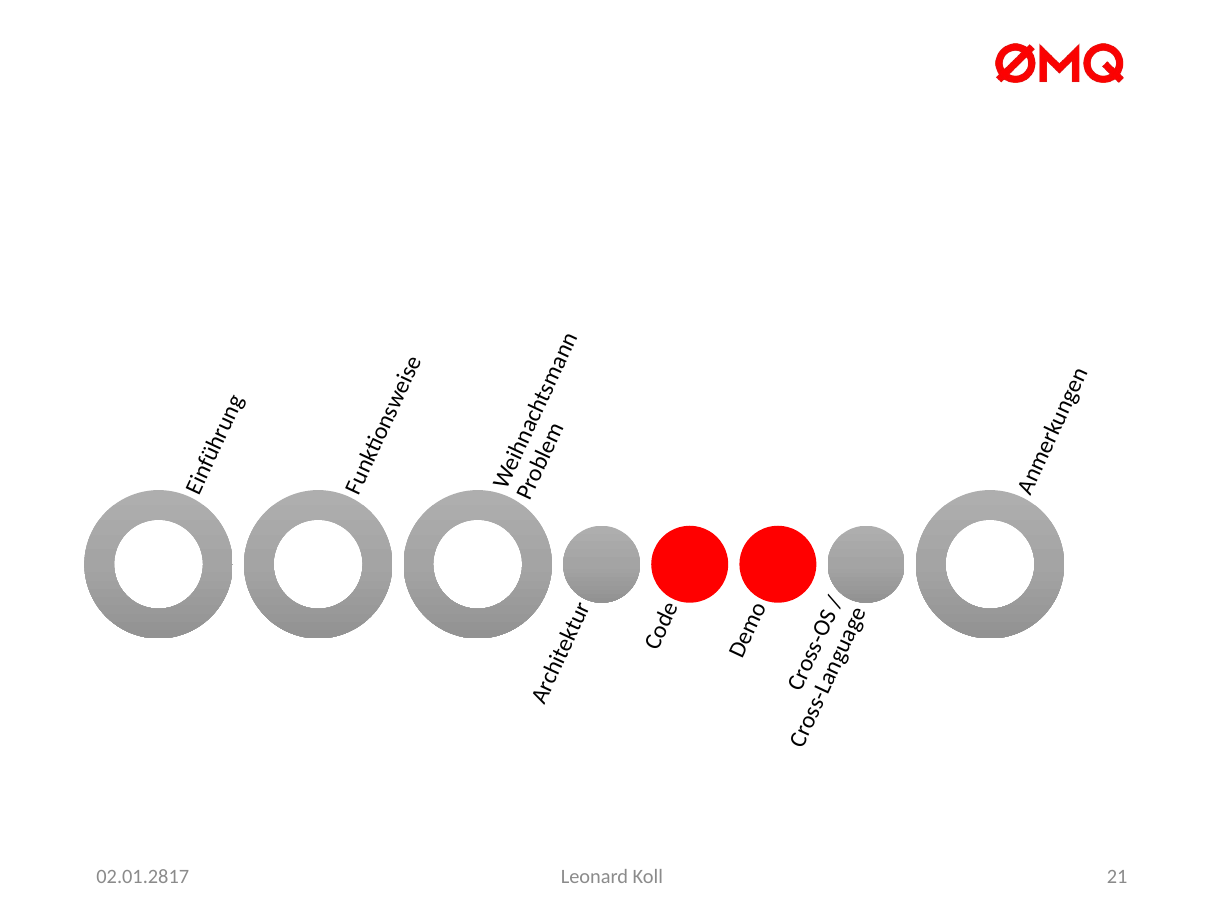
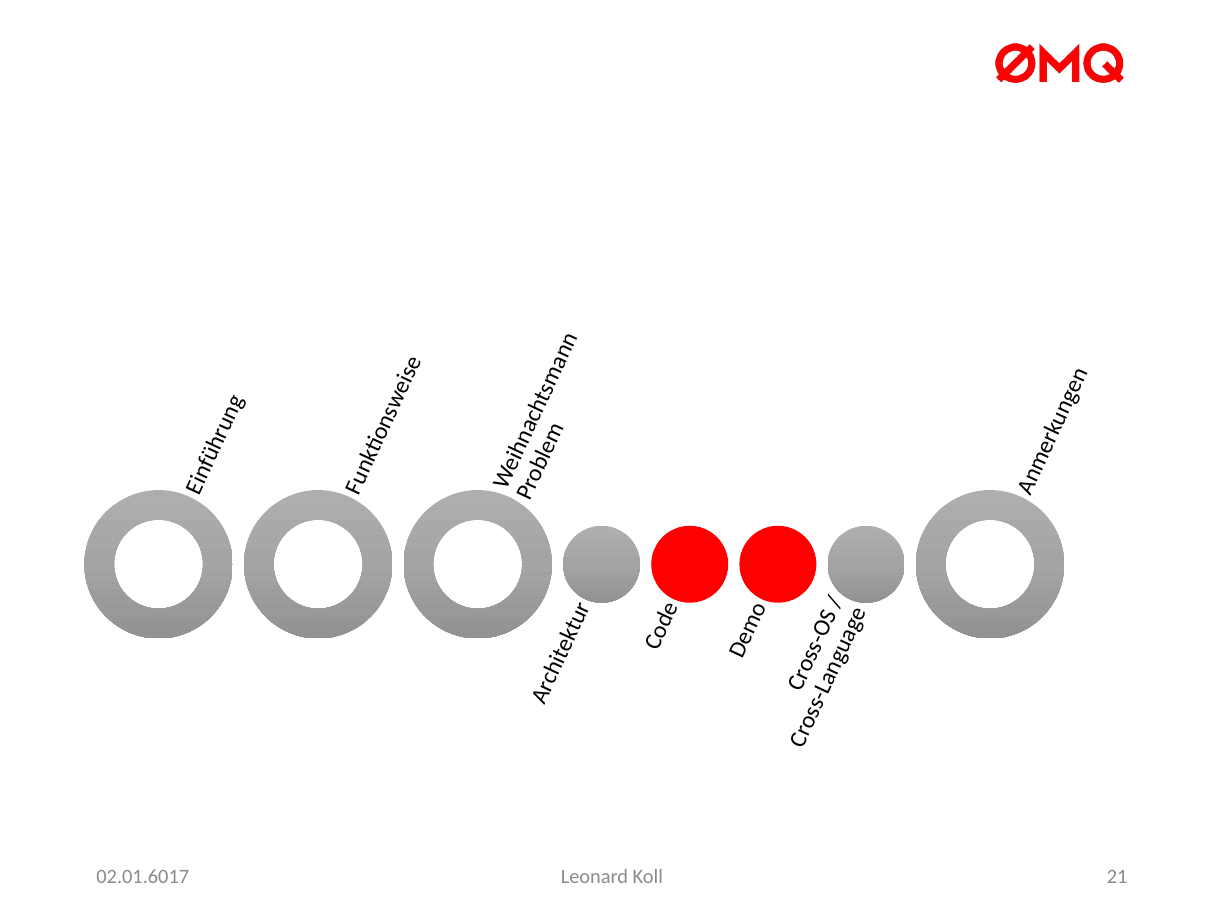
02.01.2817: 02.01.2817 -> 02.01.6017
